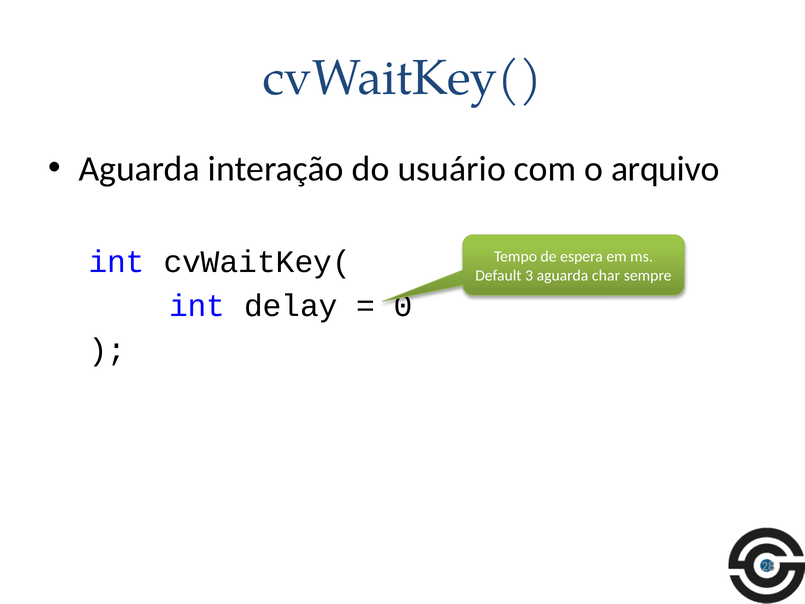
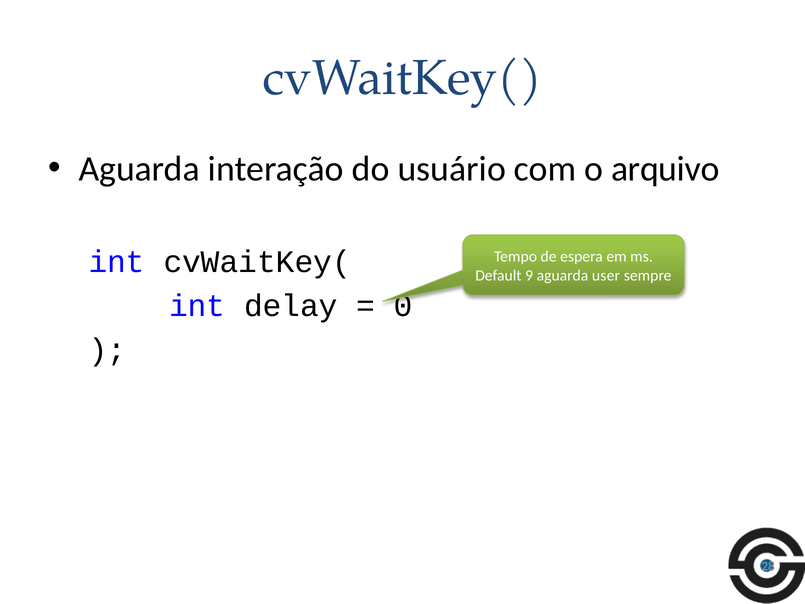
3: 3 -> 9
char: char -> user
